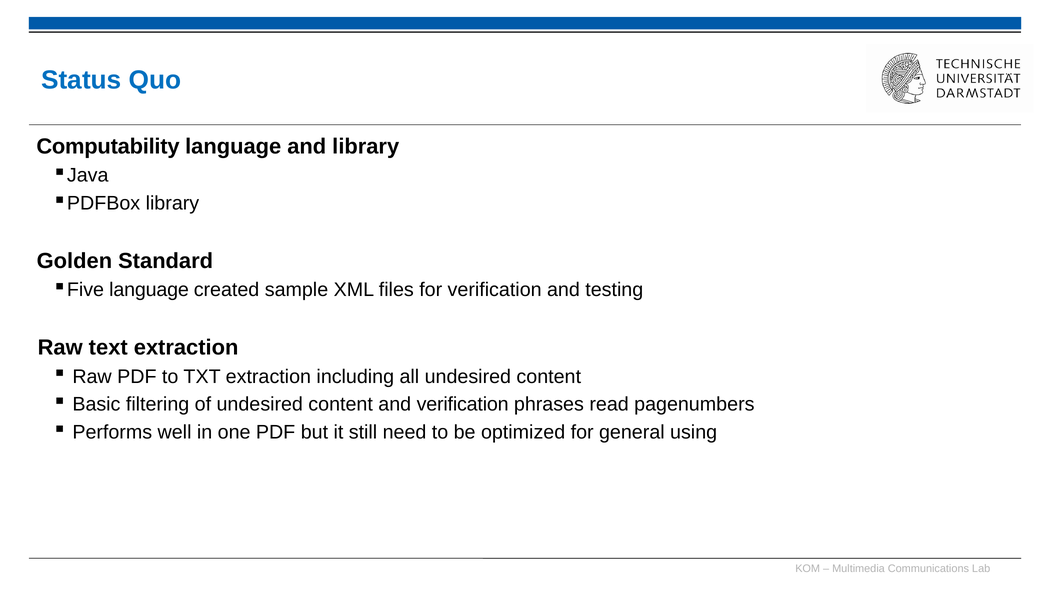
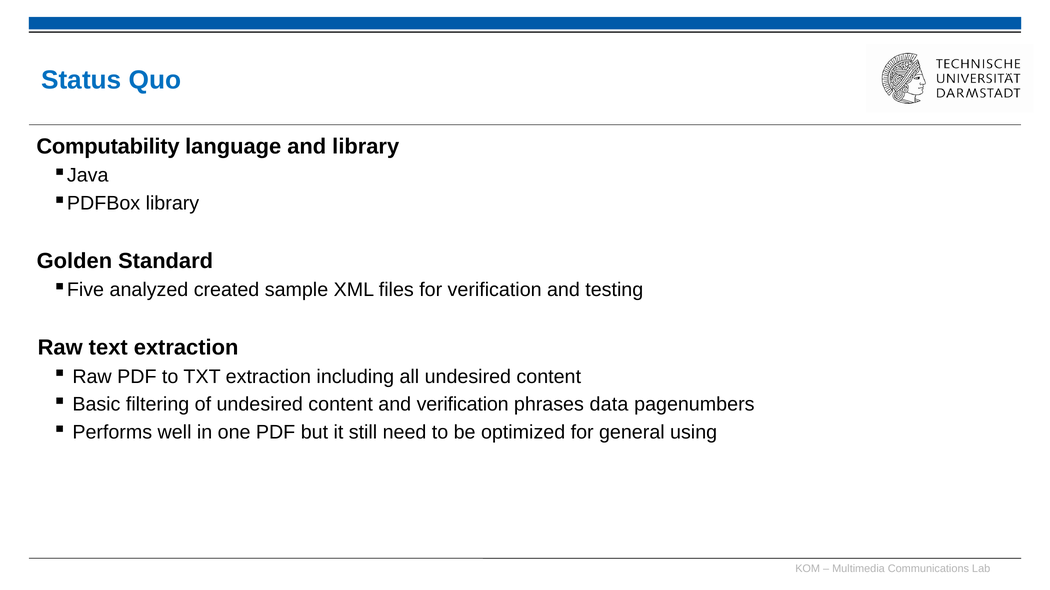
language at (149, 290): language -> analyzed
read: read -> data
